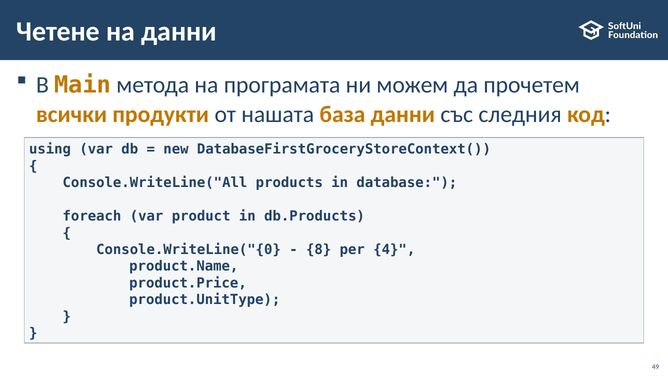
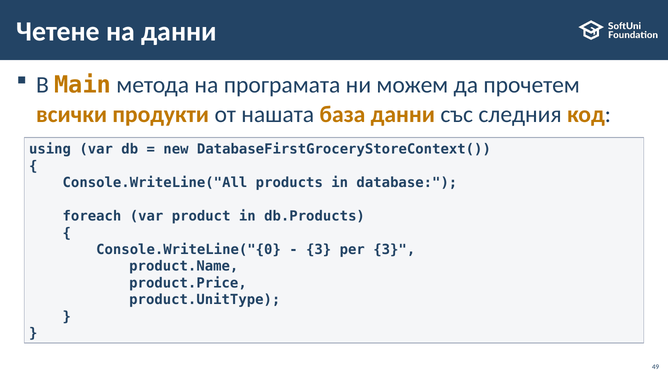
8 at (319, 249): 8 -> 3
per 4: 4 -> 3
